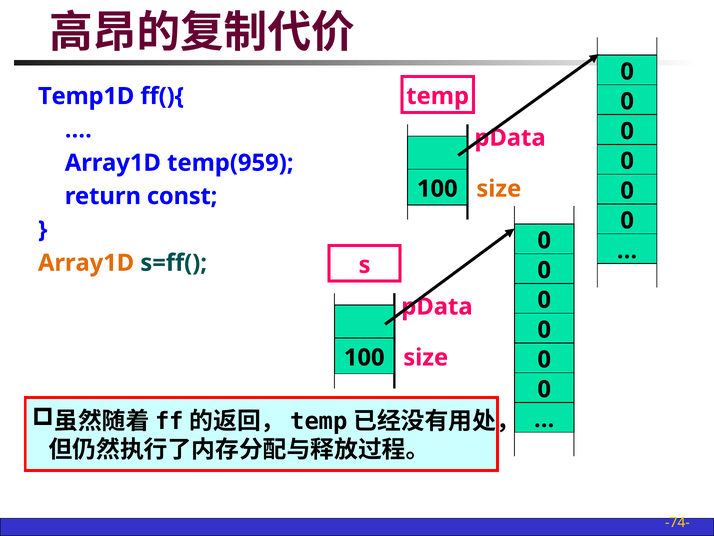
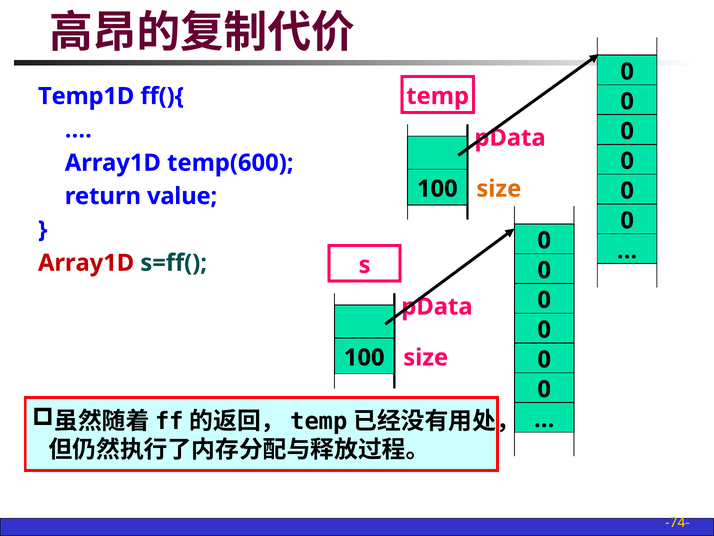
temp(959: temp(959 -> temp(600
const: const -> value
Array1D at (86, 263) colour: orange -> red
